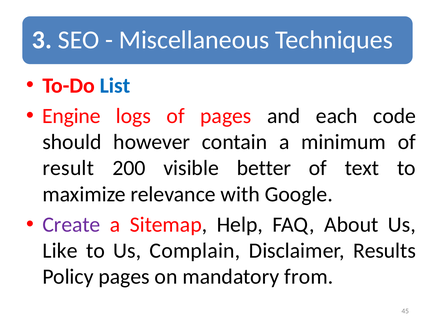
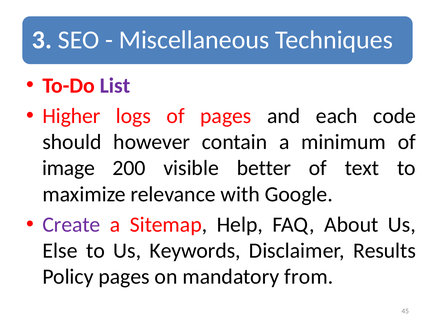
List colour: blue -> purple
Engine: Engine -> Higher
result: result -> image
Like: Like -> Else
Complain: Complain -> Keywords
